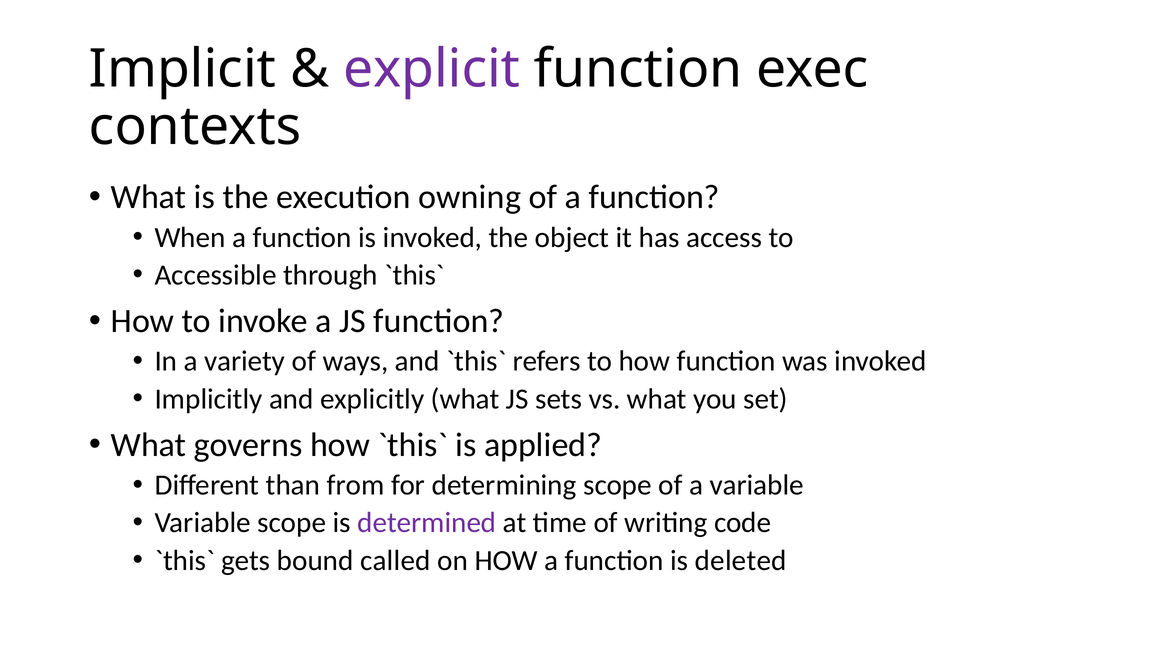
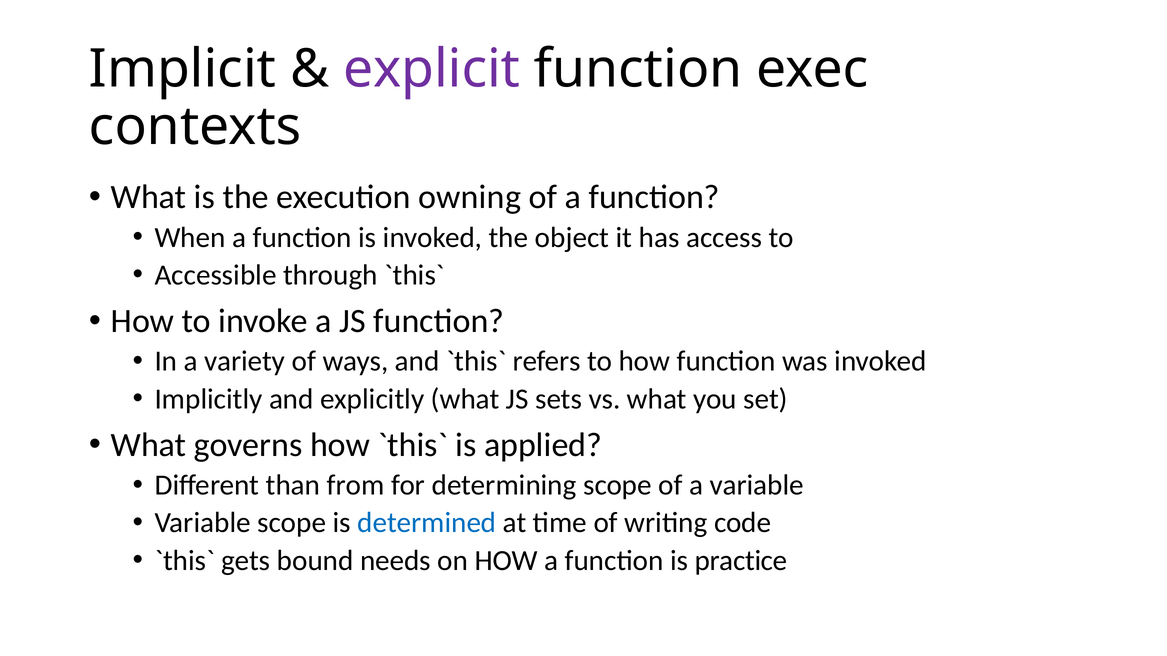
determined colour: purple -> blue
called: called -> needs
deleted: deleted -> practice
